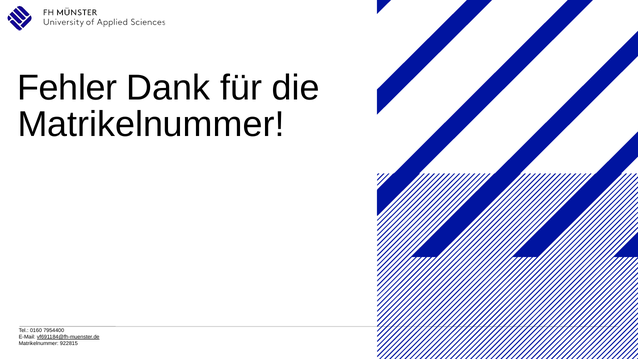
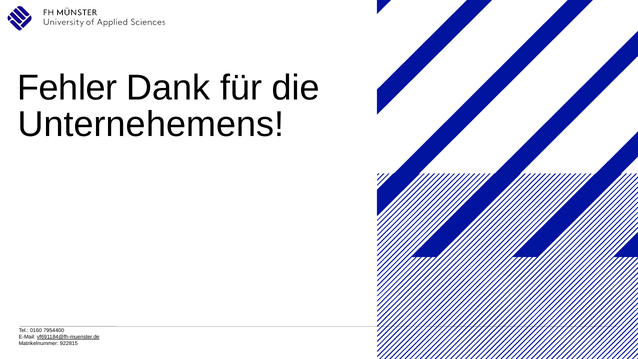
Matrikelnummer at (151, 125): Matrikelnummer -> Unternehemens
